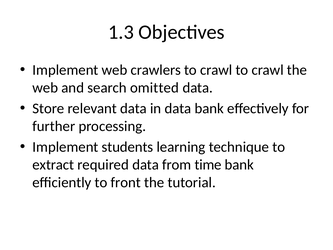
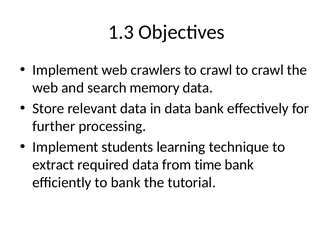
omitted: omitted -> memory
to front: front -> bank
